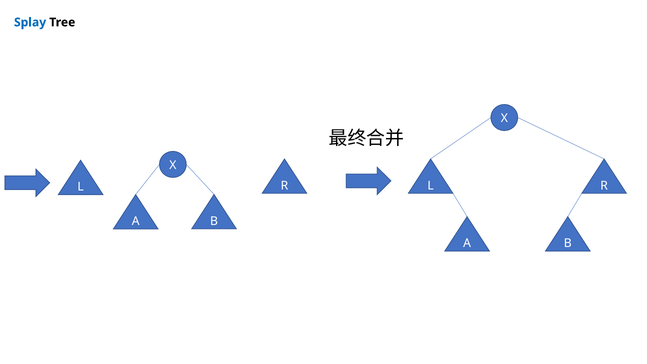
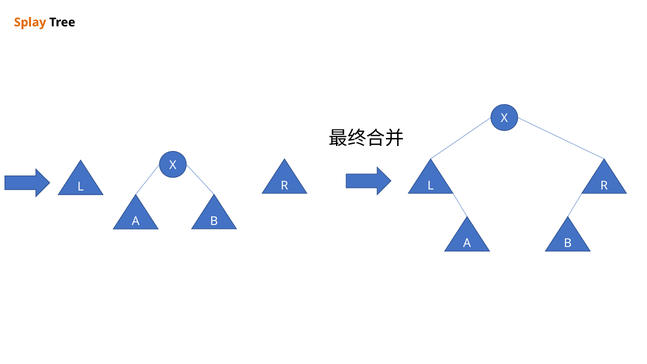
Splay colour: blue -> orange
